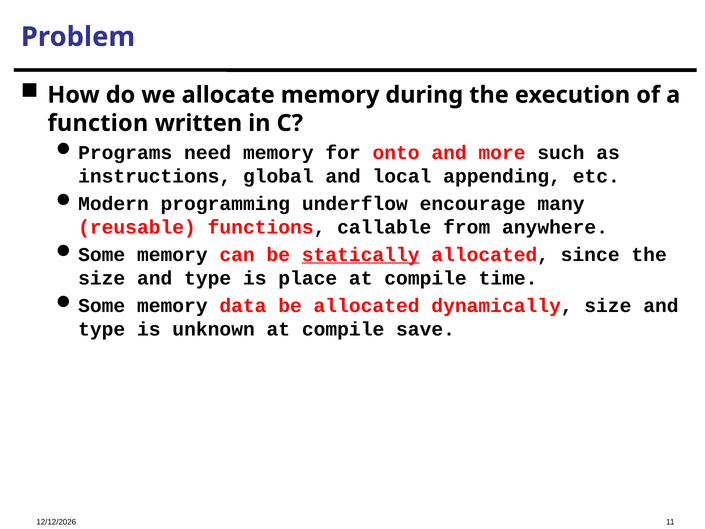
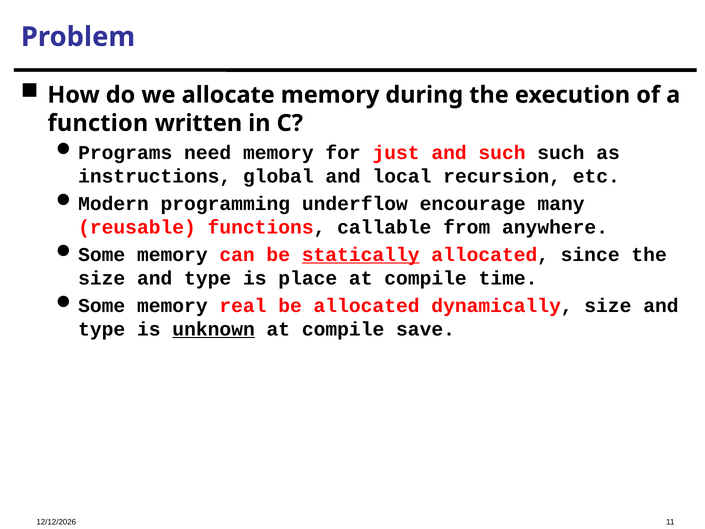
onto: onto -> just
and more: more -> such
appending: appending -> recursion
data: data -> real
unknown underline: none -> present
